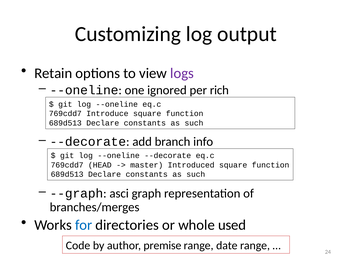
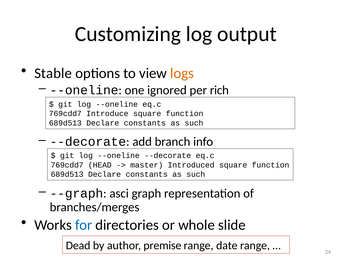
Retain: Retain -> Stable
logs colour: purple -> orange
used: used -> slide
Code: Code -> Dead
